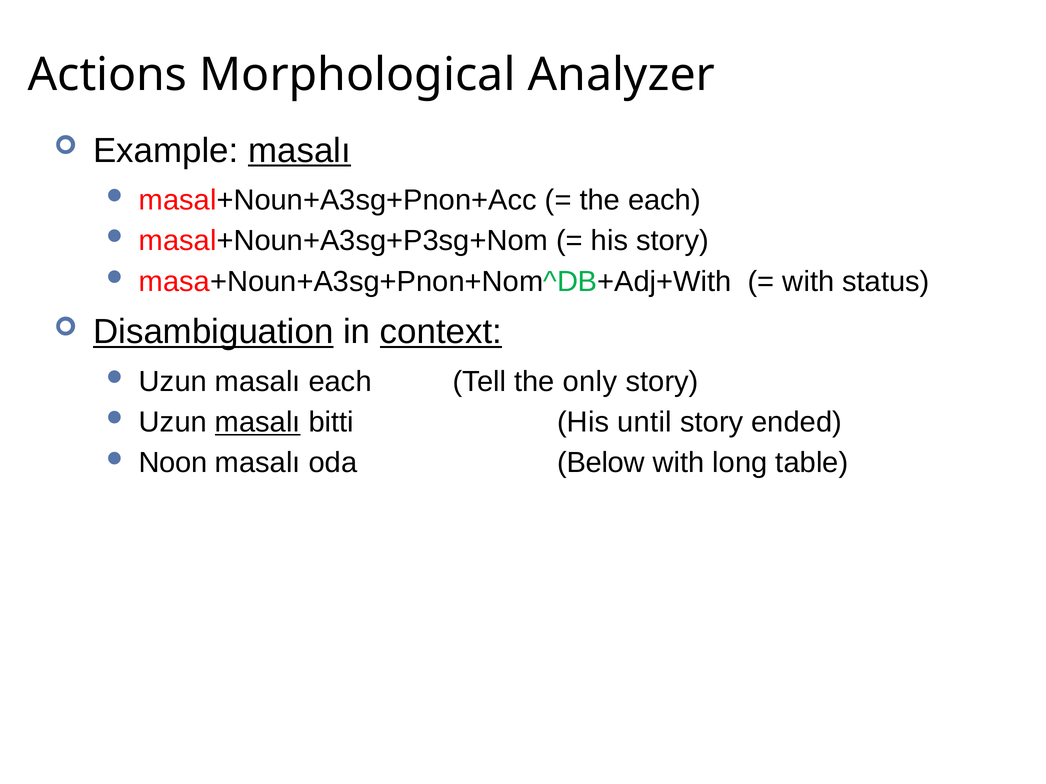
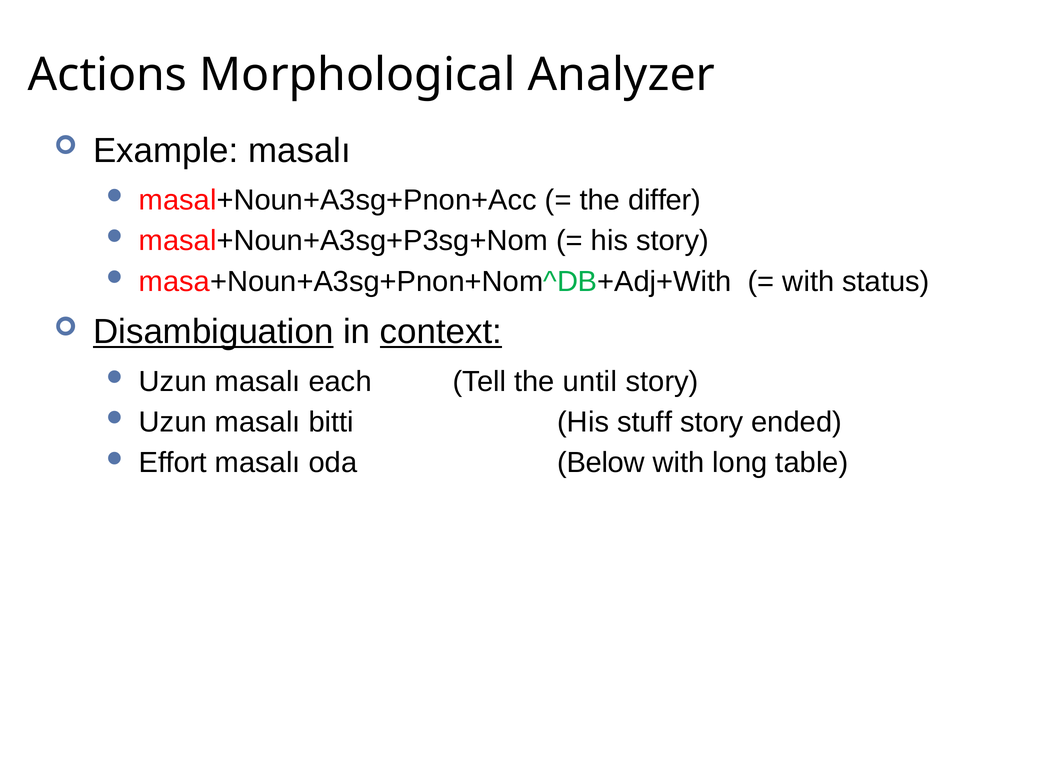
masalı at (299, 151) underline: present -> none
the each: each -> differ
only: only -> until
masalı at (258, 422) underline: present -> none
until: until -> stuff
Noon: Noon -> Effort
